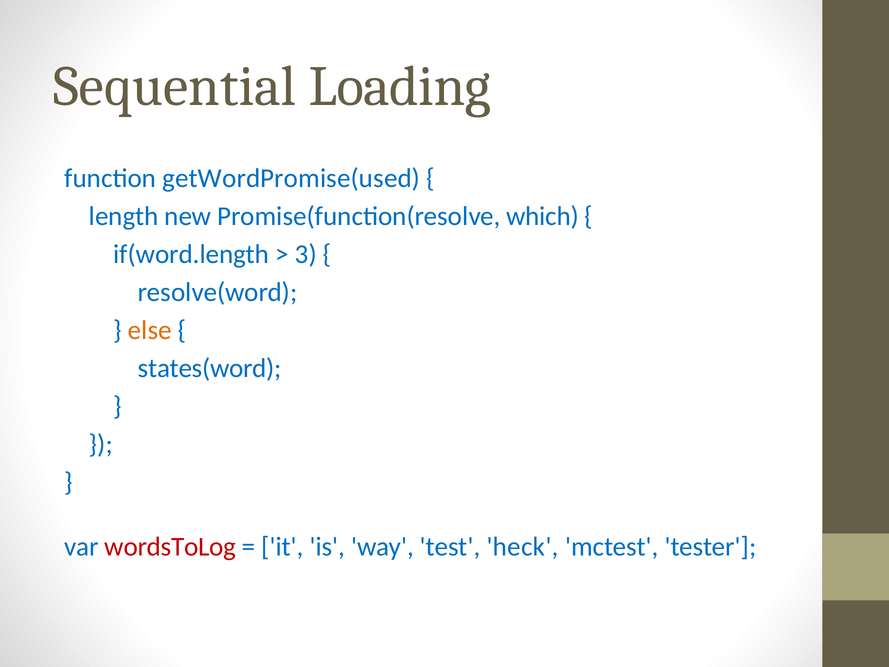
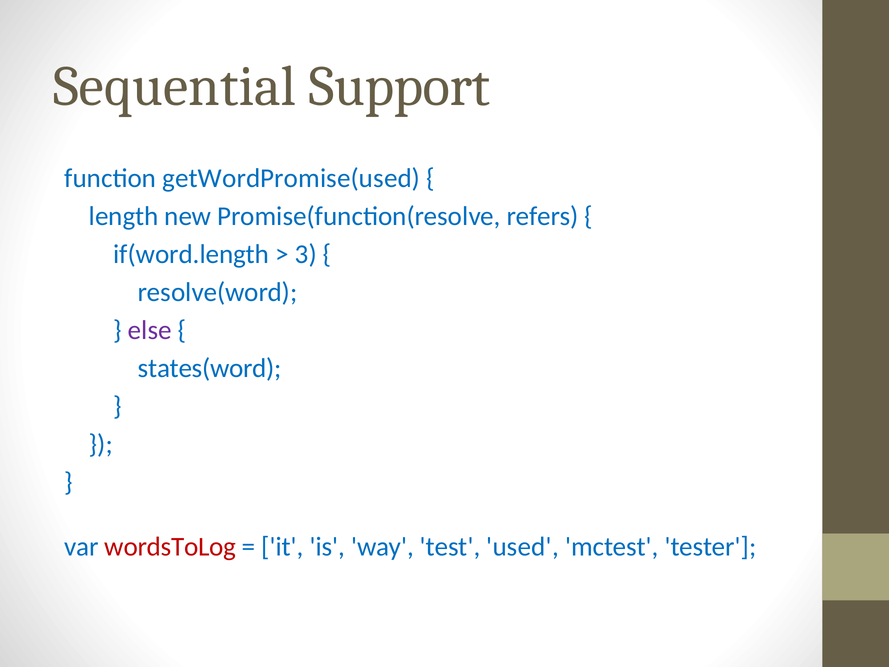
Loading: Loading -> Support
which: which -> refers
else colour: orange -> purple
heck: heck -> used
